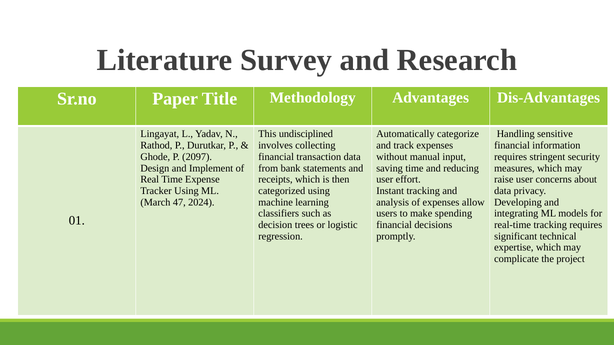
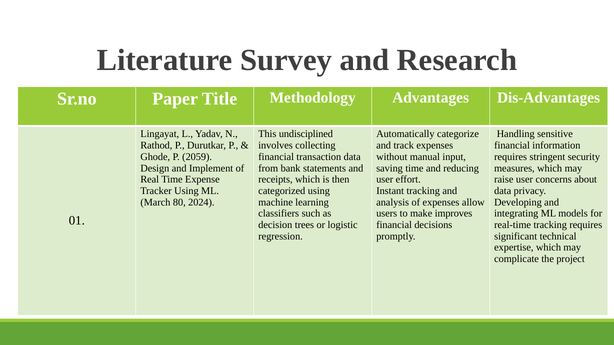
2097: 2097 -> 2059
47: 47 -> 80
spending: spending -> improves
